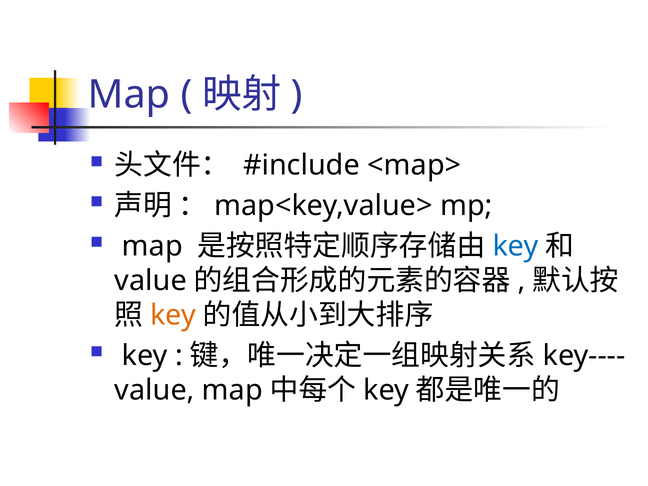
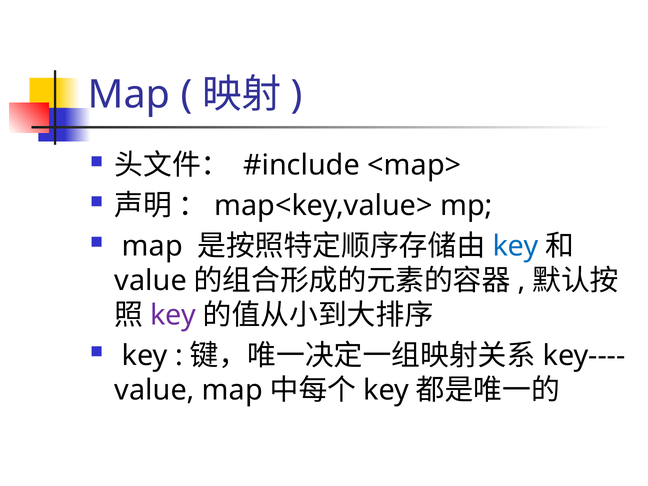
key at (173, 315) colour: orange -> purple
